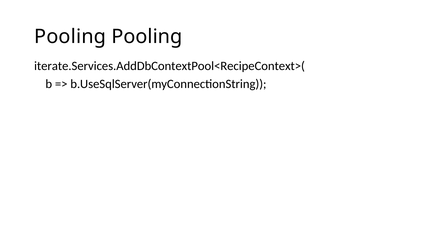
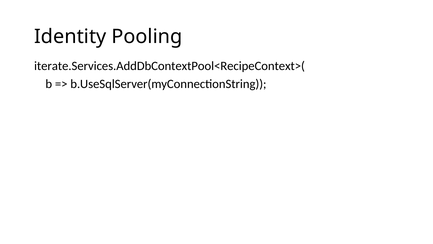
Pooling at (70, 36): Pooling -> Identity
